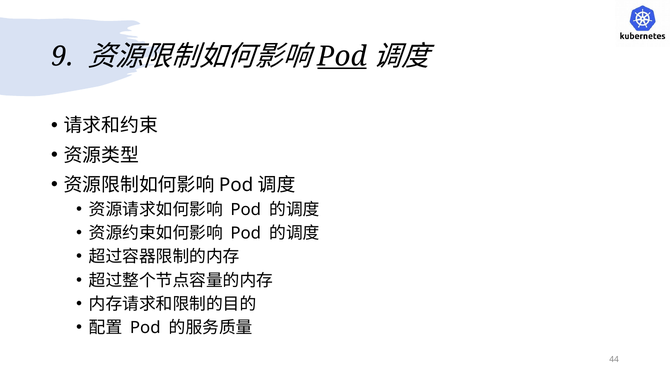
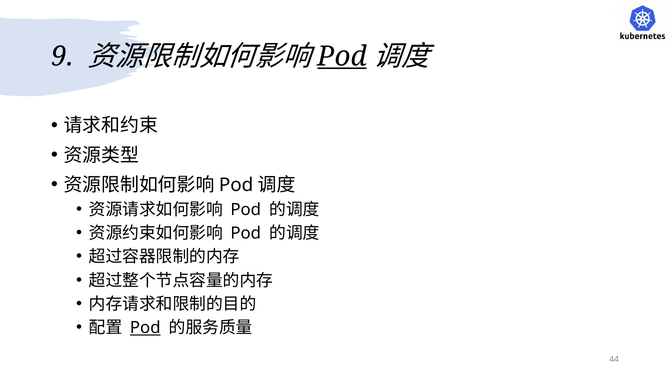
Pod at (145, 328) underline: none -> present
